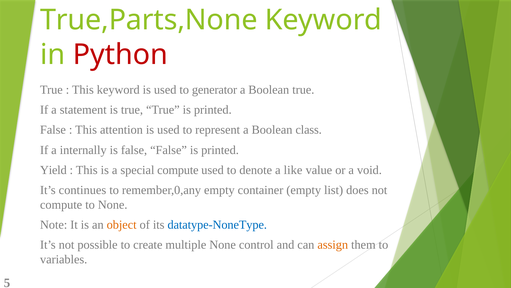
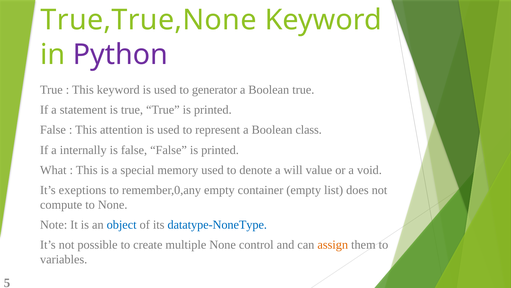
True,Parts,None: True,Parts,None -> True,True,None
Python colour: red -> purple
Yield: Yield -> What
special compute: compute -> memory
like: like -> will
continues: continues -> exeptions
object colour: orange -> blue
